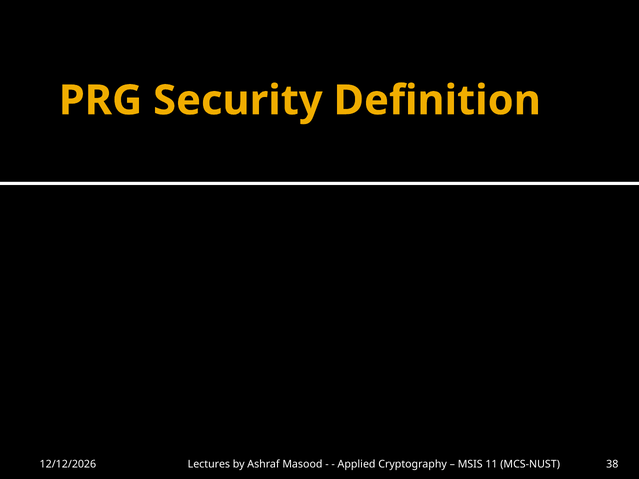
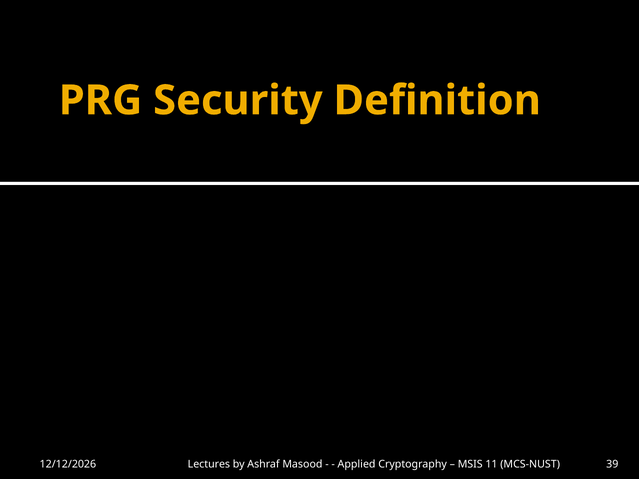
38: 38 -> 39
